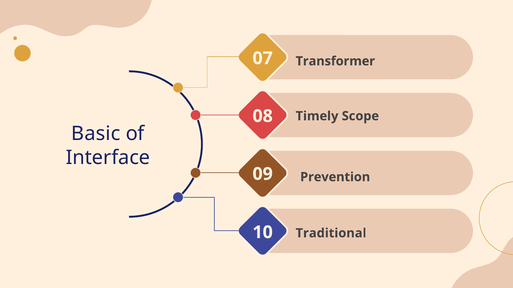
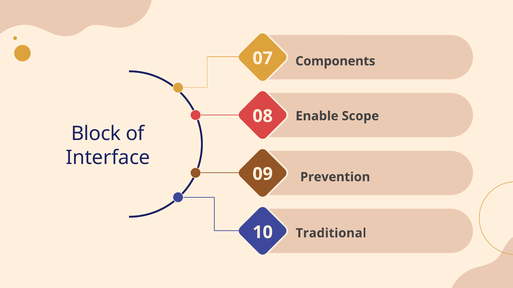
Transformer: Transformer -> Components
Timely: Timely -> Enable
Basic: Basic -> Block
